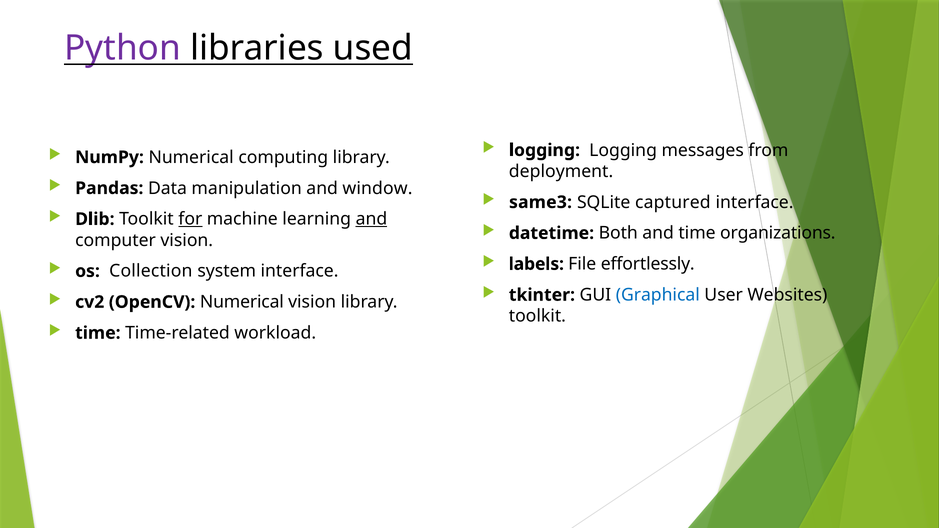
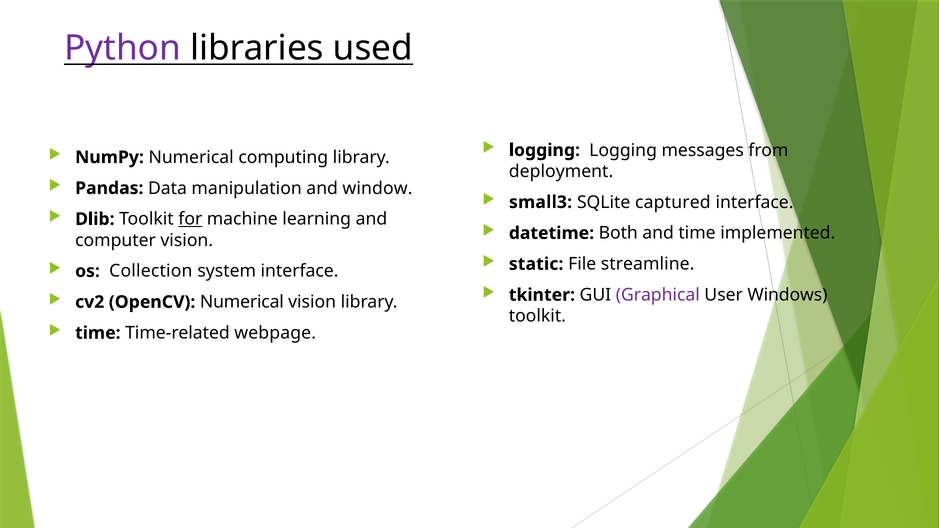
same3: same3 -> small3
and at (371, 219) underline: present -> none
organizations: organizations -> implemented
labels: labels -> static
effortlessly: effortlessly -> streamline
Graphical colour: blue -> purple
Websites: Websites -> Windows
workload: workload -> webpage
